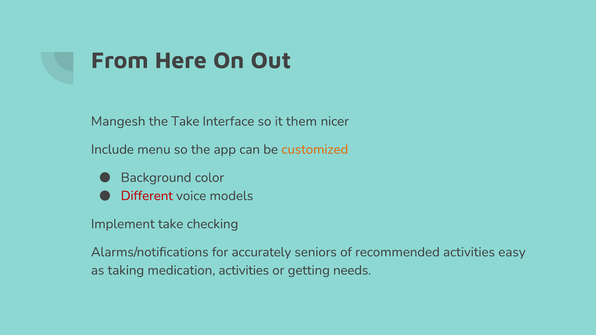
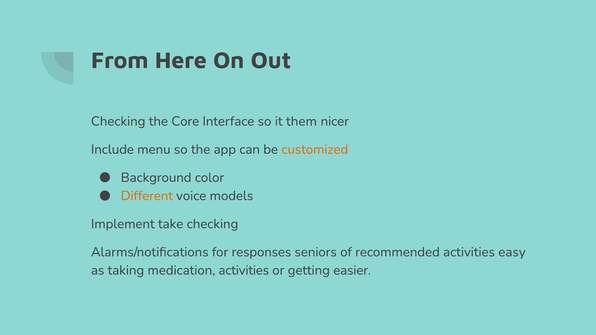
Mangesh at (118, 121): Mangesh -> Checking
the Take: Take -> Core
Different colour: red -> orange
accurately: accurately -> responses
needs: needs -> easier
